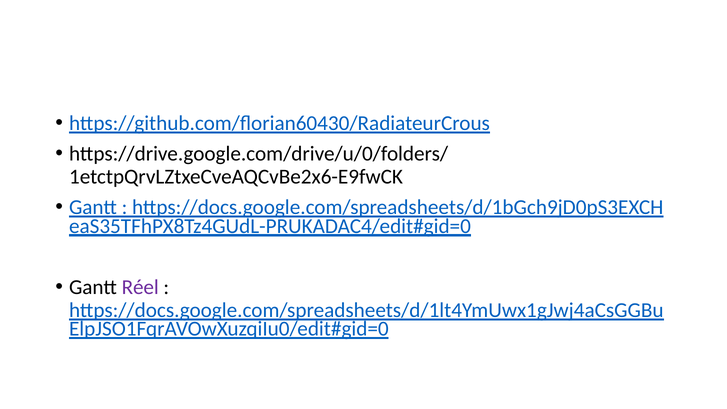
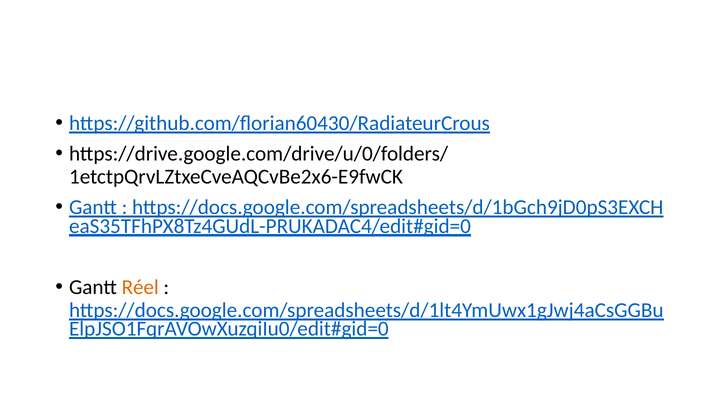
Réel colour: purple -> orange
